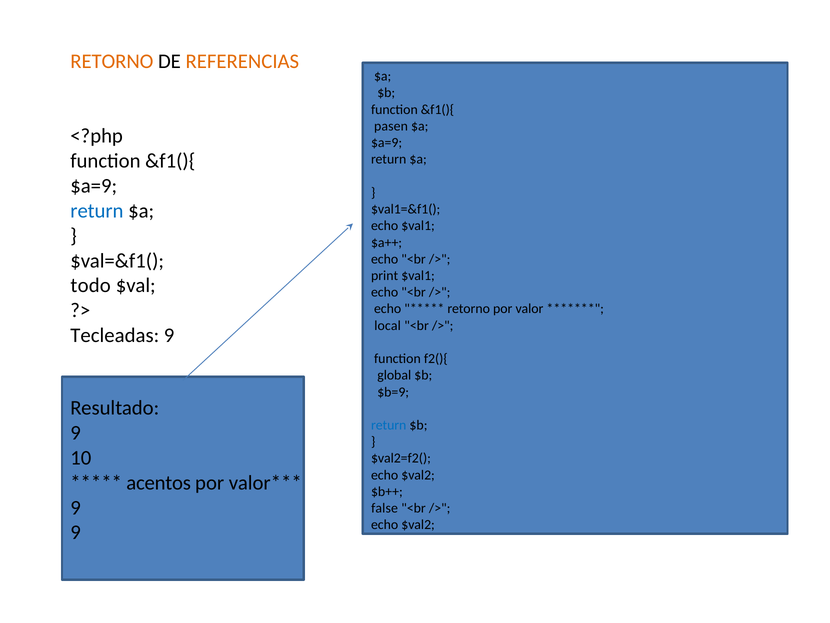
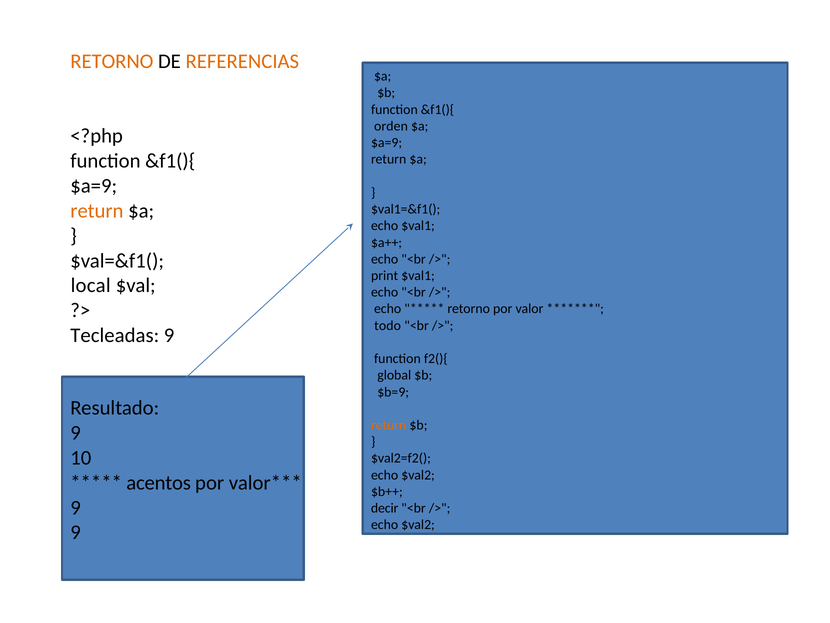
pasen: pasen -> orden
return at (97, 211) colour: blue -> orange
todo: todo -> local
local: local -> todo
return at (389, 425) colour: blue -> orange
false: false -> decir
